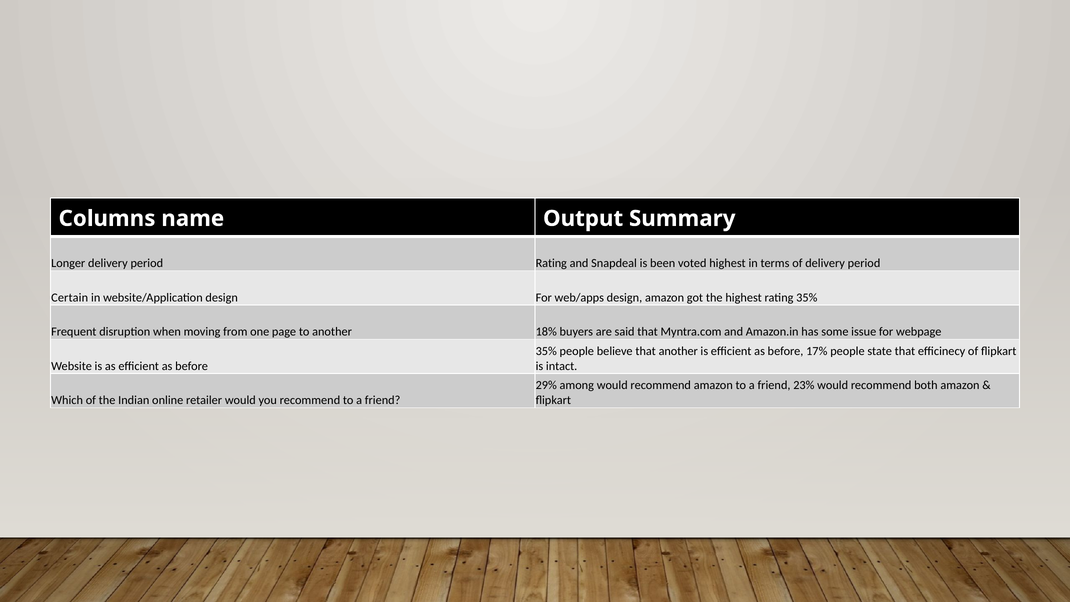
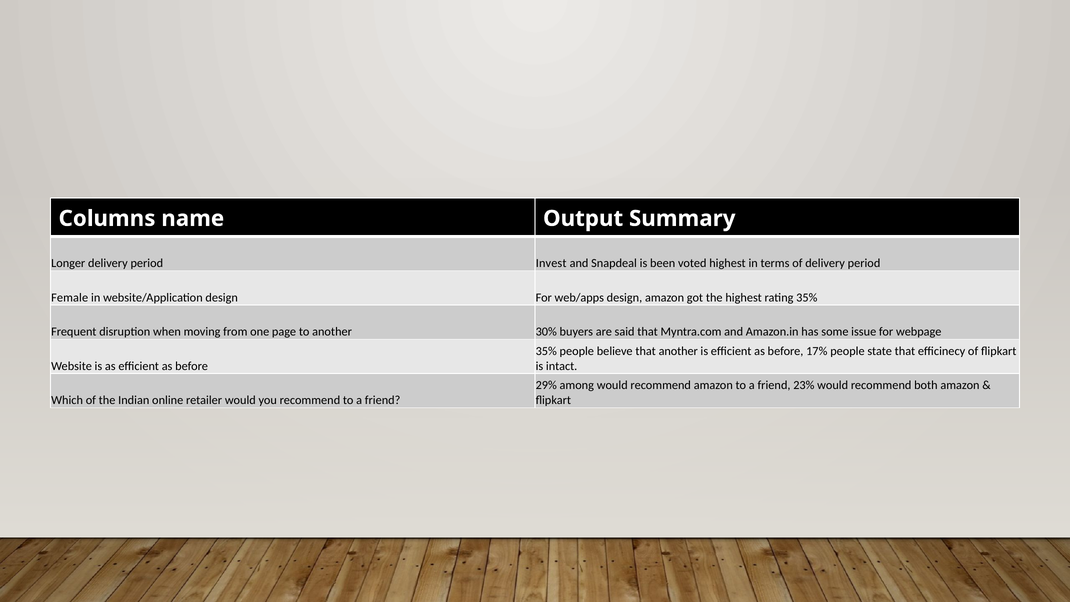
period Rating: Rating -> Invest
Certain: Certain -> Female
18%: 18% -> 30%
